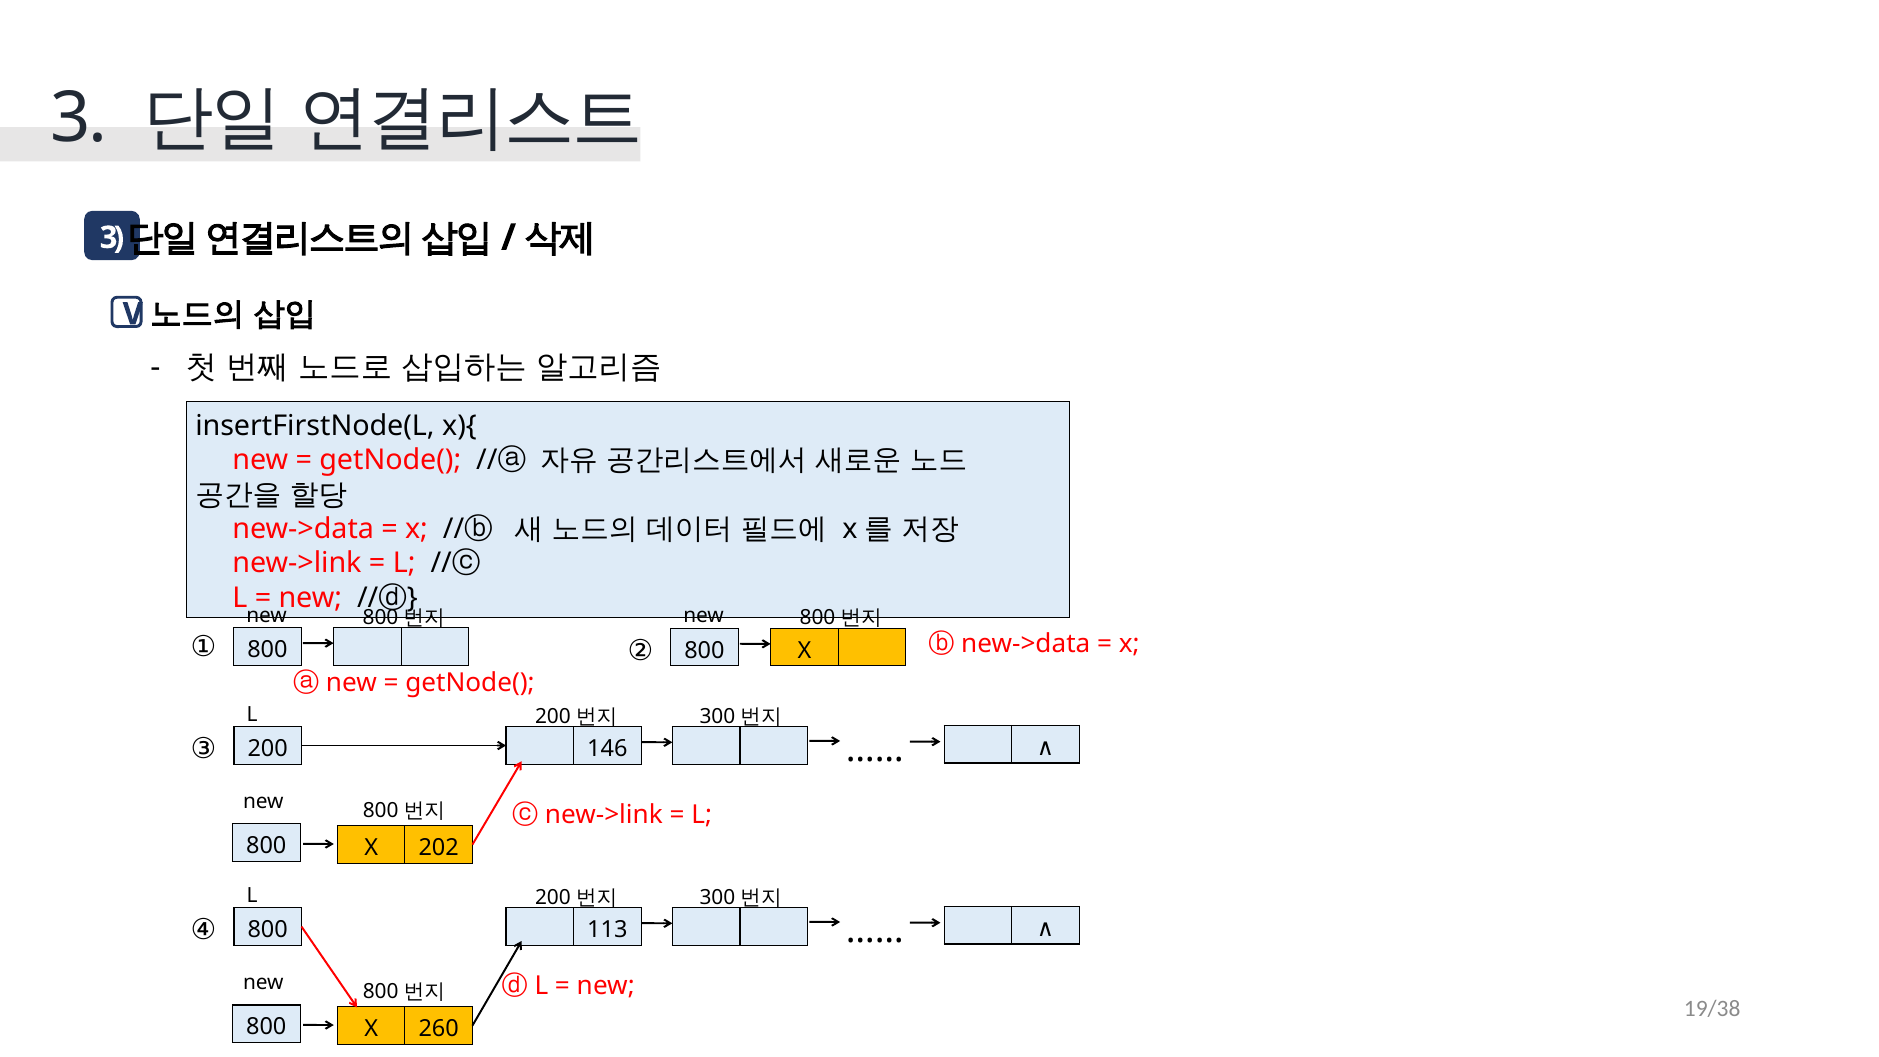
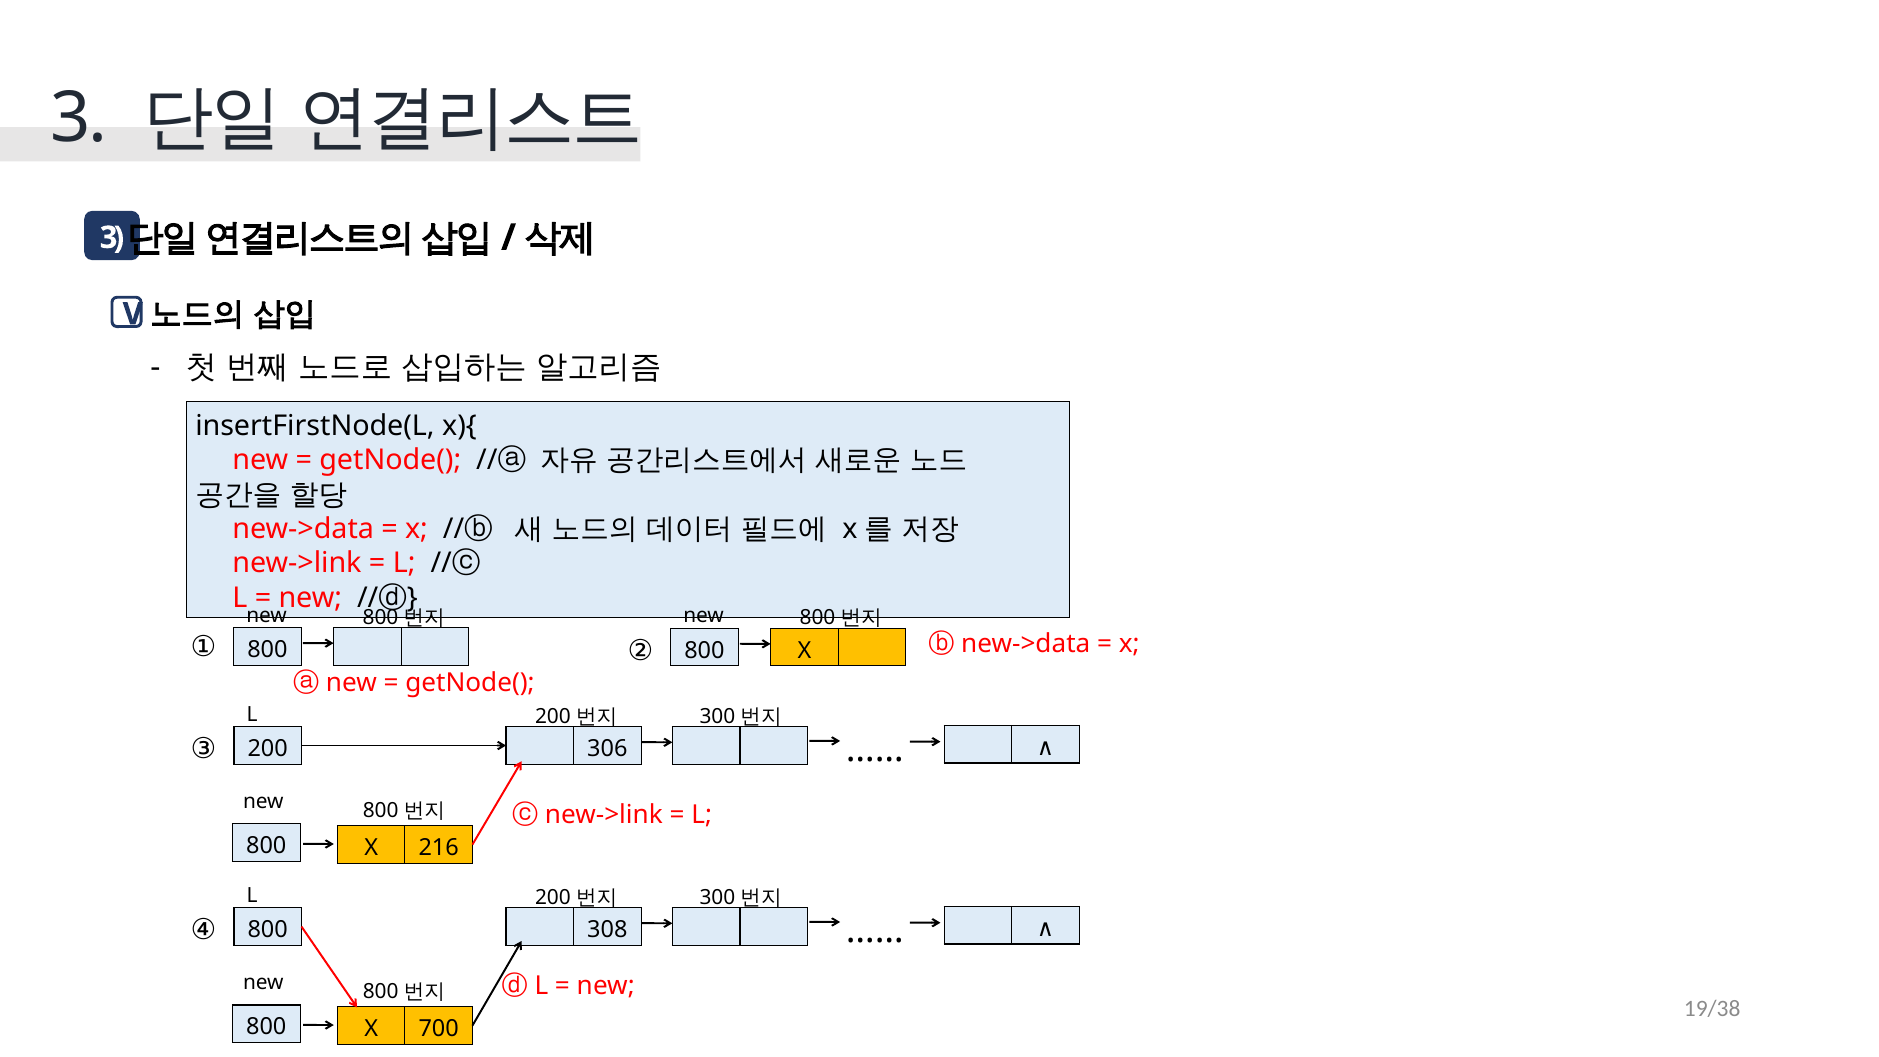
146: 146 -> 306
202: 202 -> 216
113: 113 -> 308
260: 260 -> 700
